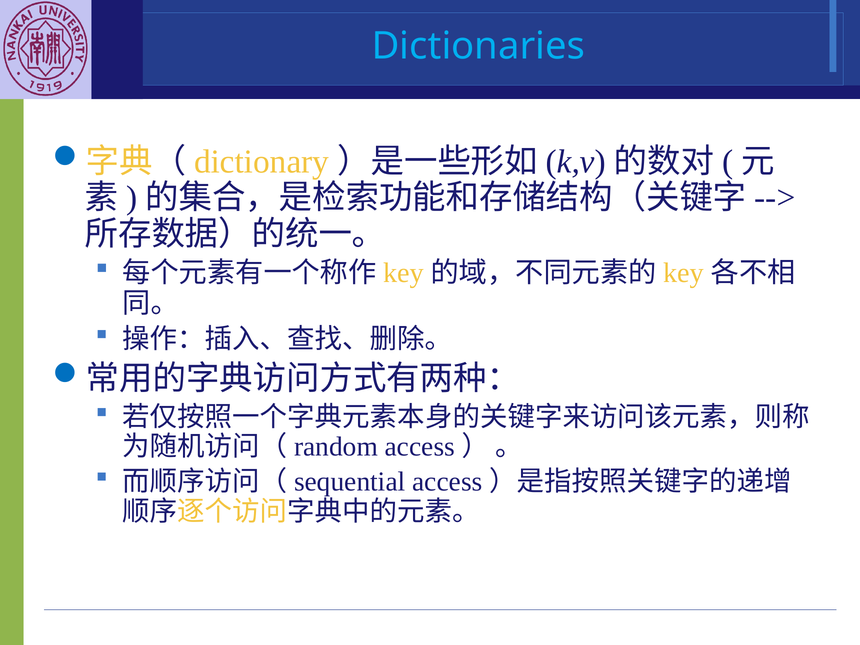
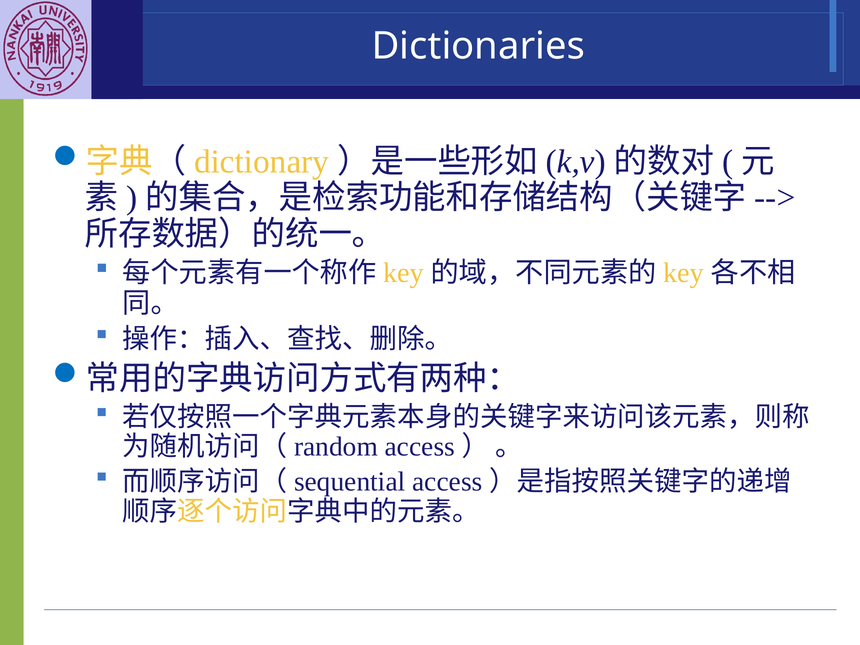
Dictionaries colour: light blue -> white
